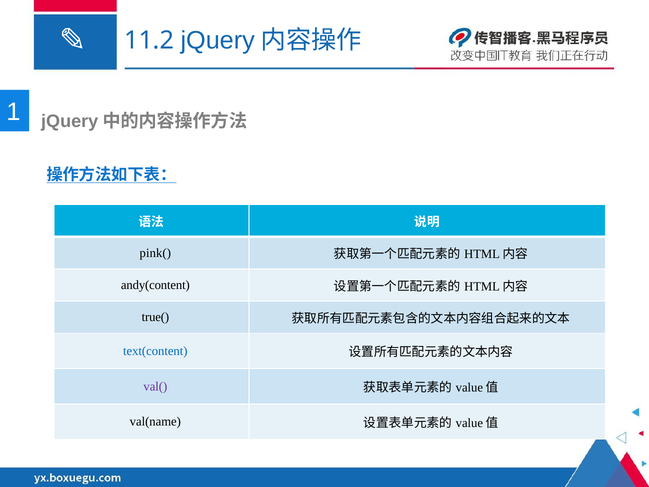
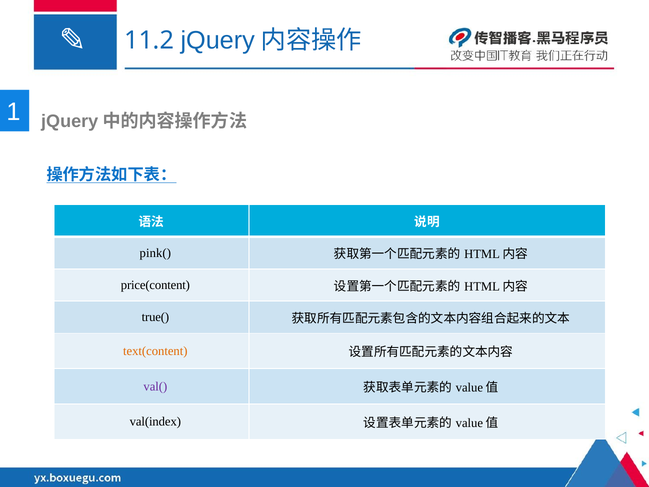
andy(content: andy(content -> price(content
text(content colour: blue -> orange
val(name: val(name -> val(index
